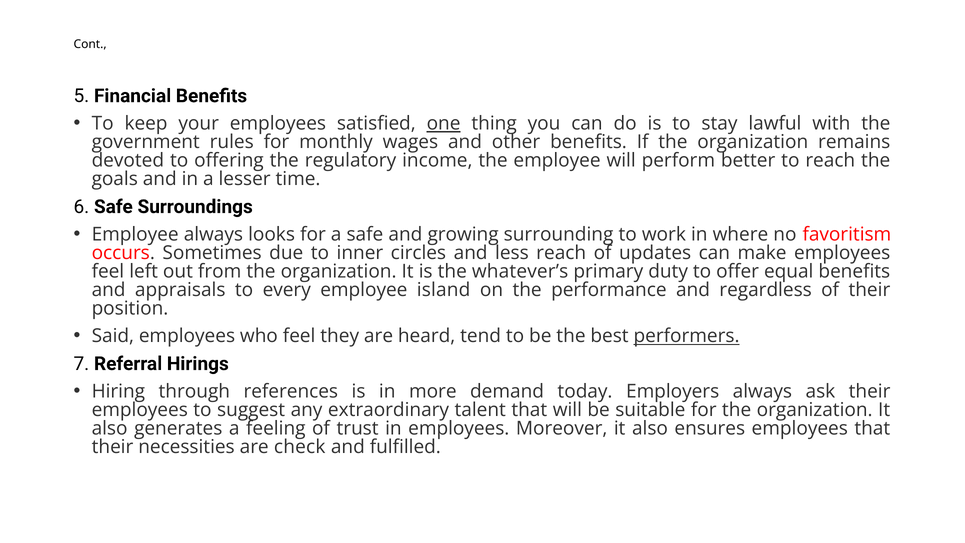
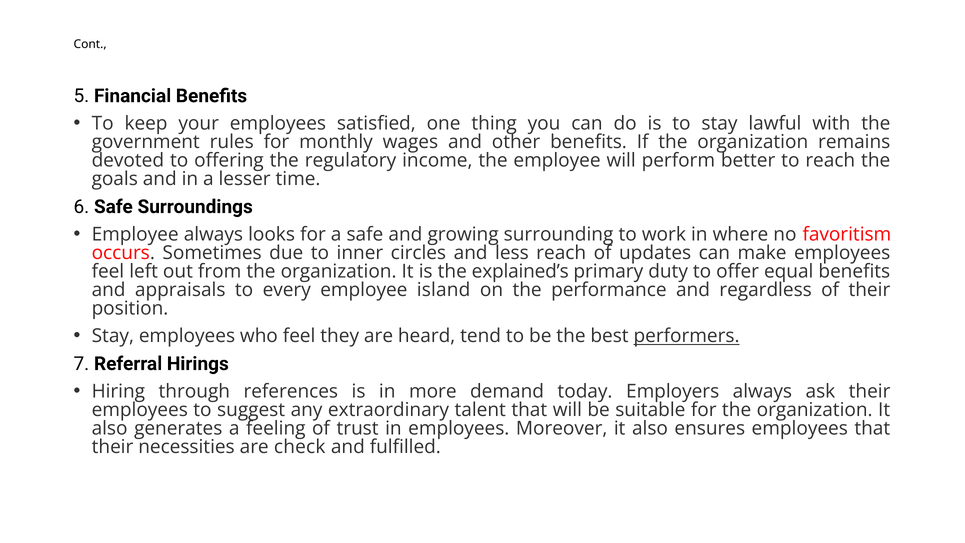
one underline: present -> none
whatever’s: whatever’s -> explained’s
Said at (113, 336): Said -> Stay
